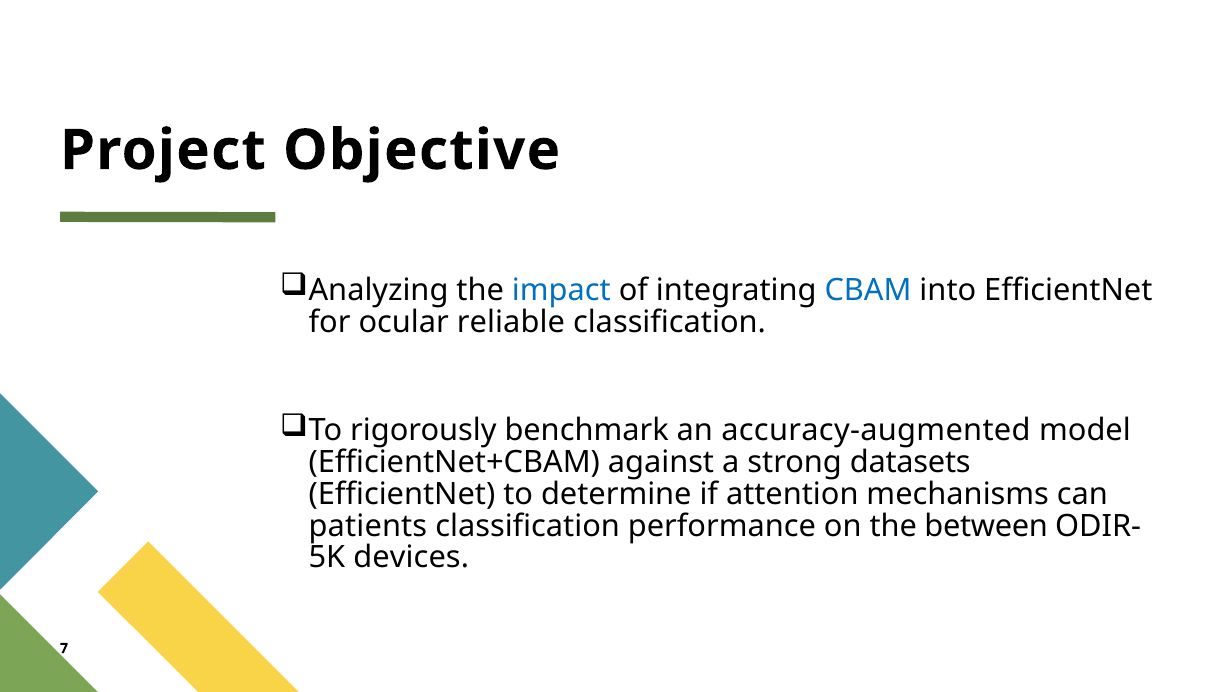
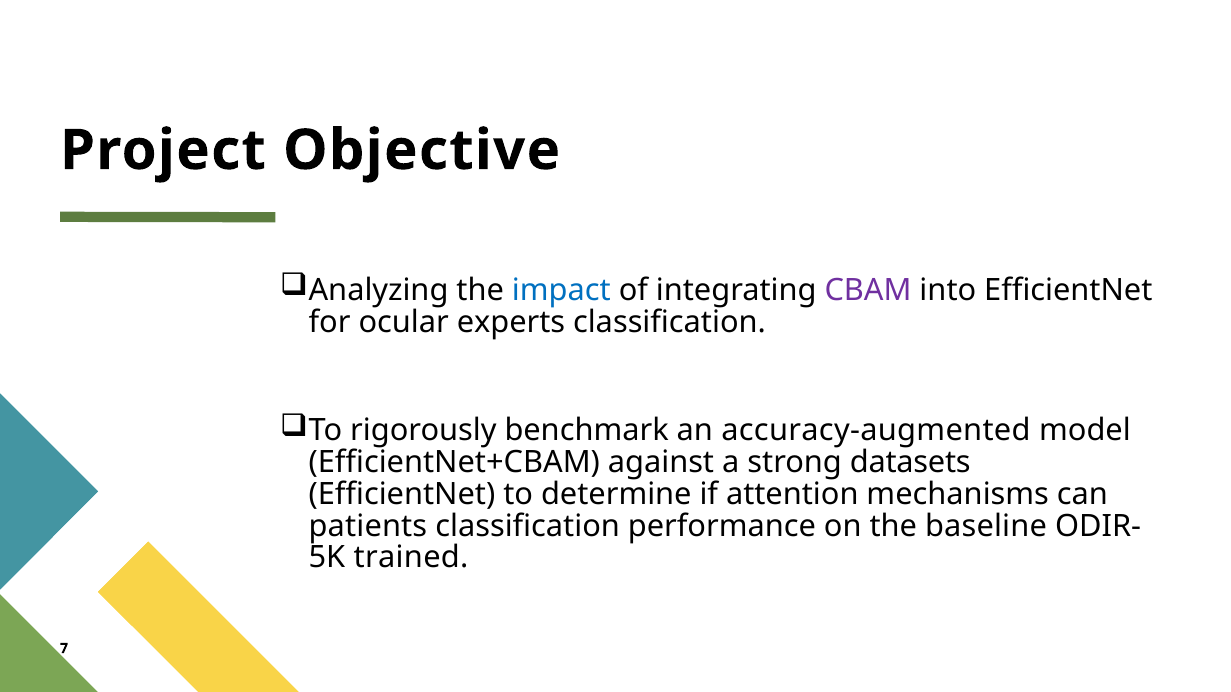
CBAM colour: blue -> purple
reliable: reliable -> experts
between: between -> baseline
devices: devices -> trained
